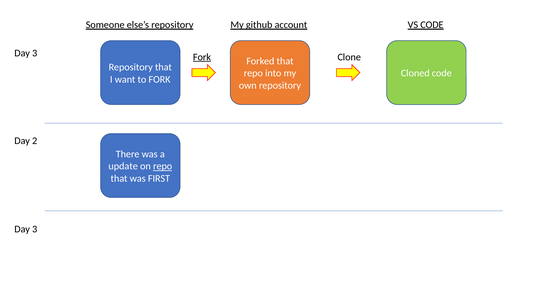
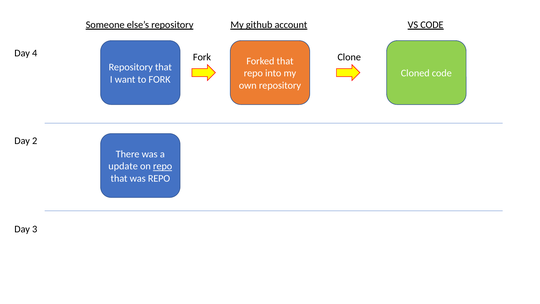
3 at (35, 53): 3 -> 4
Fork at (202, 57) underline: present -> none
was FIRST: FIRST -> REPO
